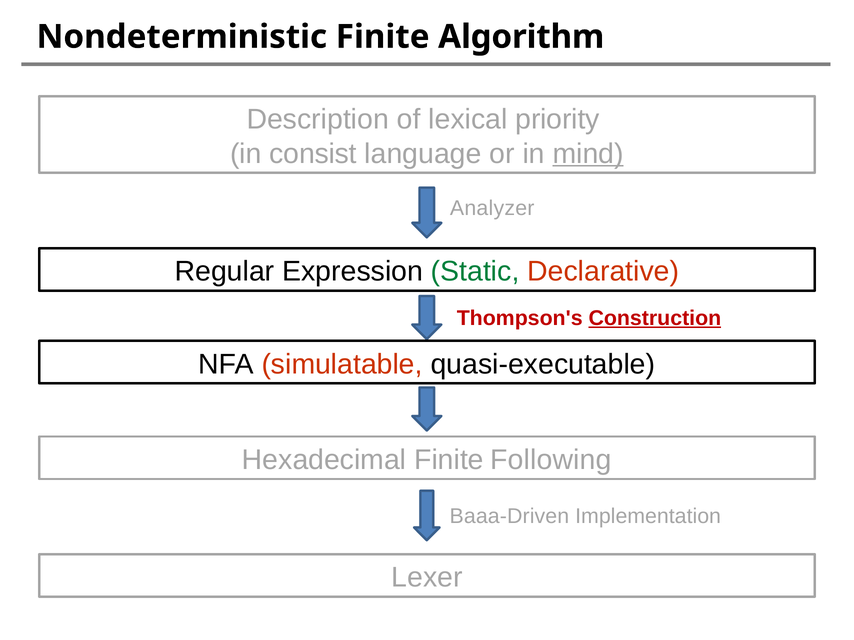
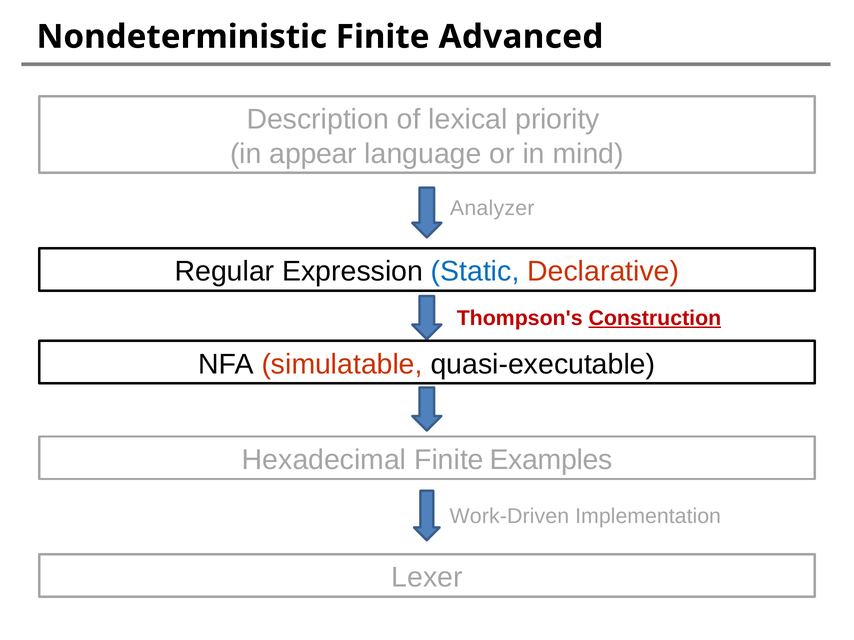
Algorithm: Algorithm -> Advanced
consist: consist -> appear
mind underline: present -> none
Static colour: green -> blue
Following: Following -> Examples
Baaa-Driven: Baaa-Driven -> Work-Driven
